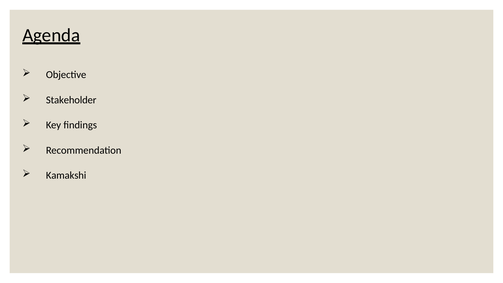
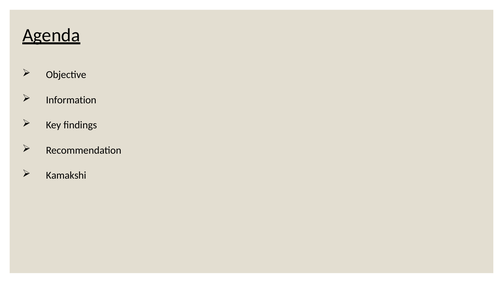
Stakeholder: Stakeholder -> Information
